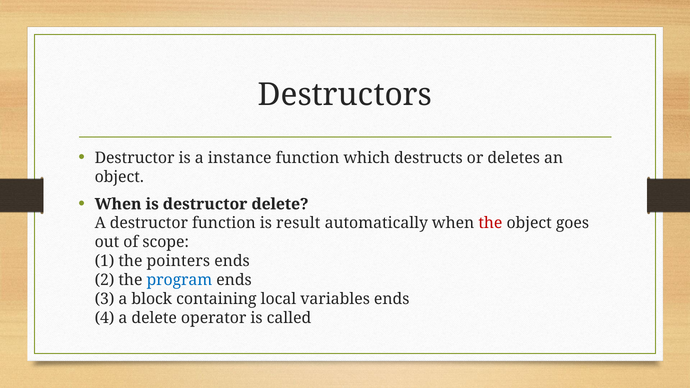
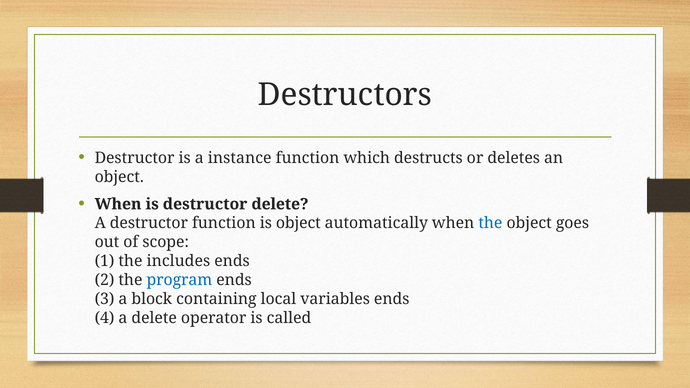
is result: result -> object
the at (490, 223) colour: red -> blue
pointers: pointers -> includes
